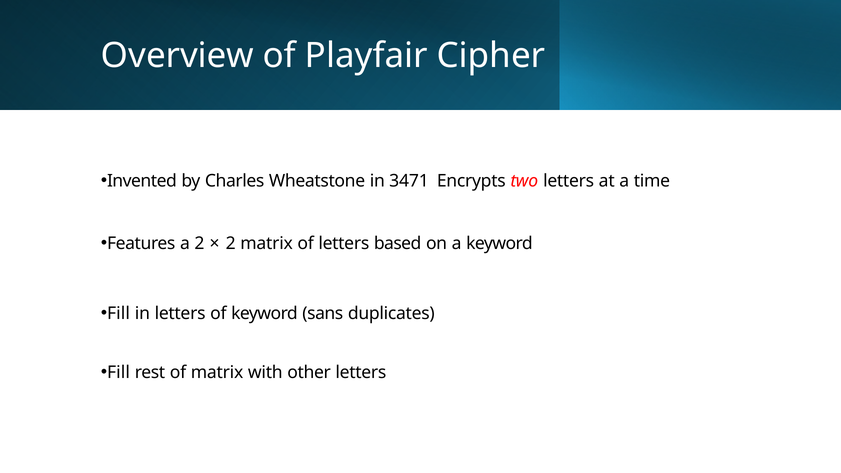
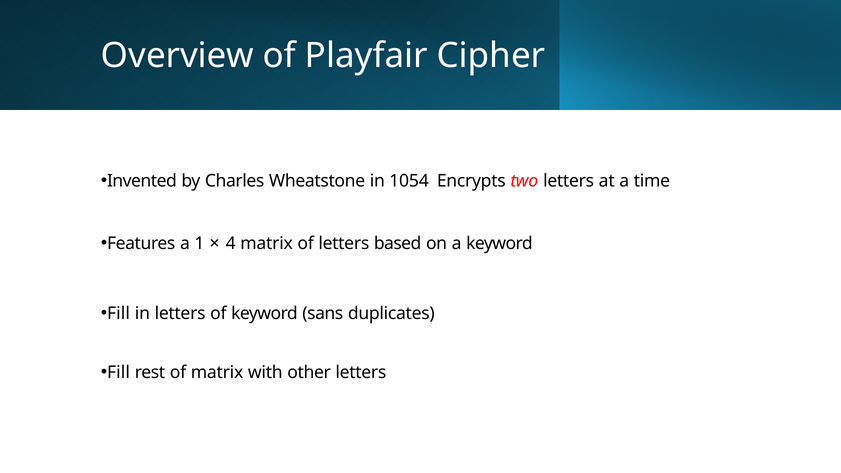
3471: 3471 -> 1054
a 2: 2 -> 1
2 at (231, 243): 2 -> 4
